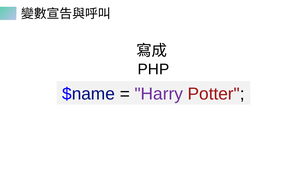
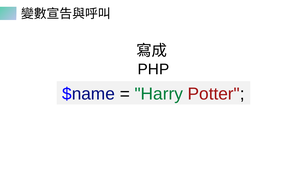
Harry colour: purple -> green
